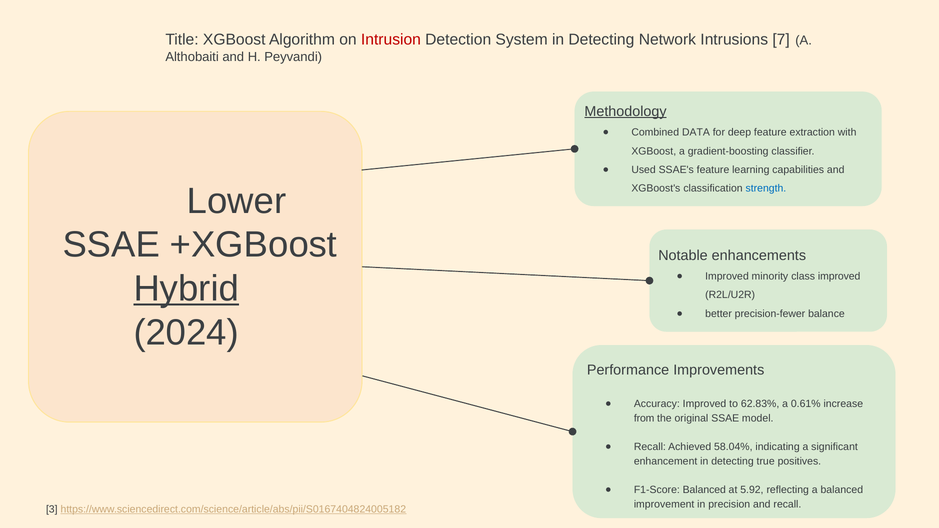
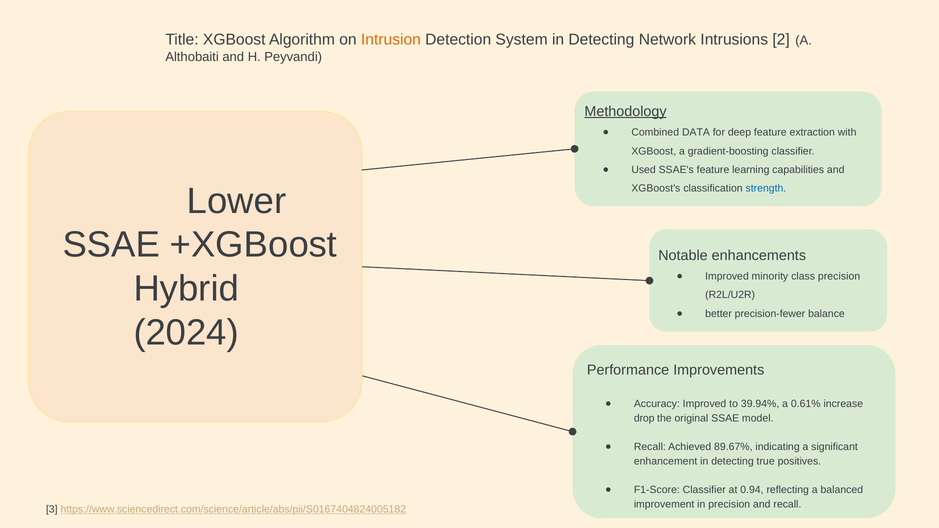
Intrusion colour: red -> orange
7: 7 -> 2
class improved: improved -> precision
Hybrid underline: present -> none
62.83%: 62.83% -> 39.94%
from: from -> drop
58.04%: 58.04% -> 89.67%
F1-Score Balanced: Balanced -> Classifier
5.92: 5.92 -> 0.94
